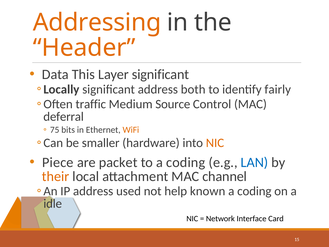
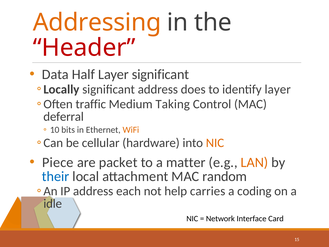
Header colour: orange -> red
This: This -> Half
both: both -> does
identify fairly: fairly -> layer
Source: Source -> Taking
75: 75 -> 10
smaller: smaller -> cellular
to a coding: coding -> matter
LAN colour: blue -> orange
their colour: orange -> blue
channel: channel -> random
used: used -> each
known: known -> carries
